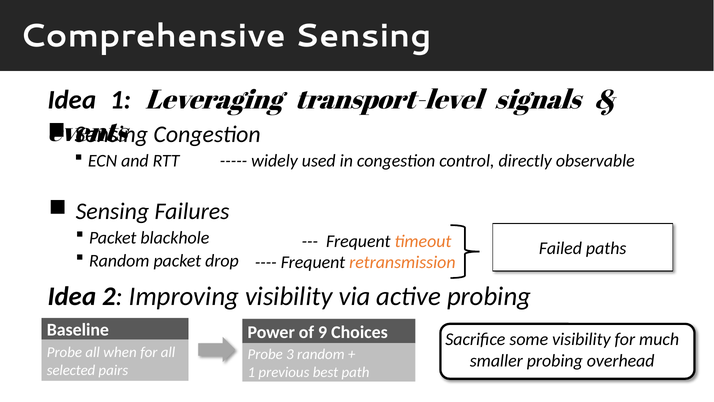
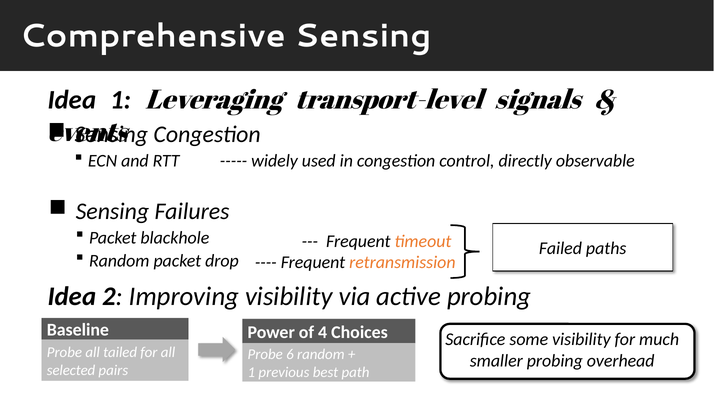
9: 9 -> 4
when: when -> tailed
3: 3 -> 6
